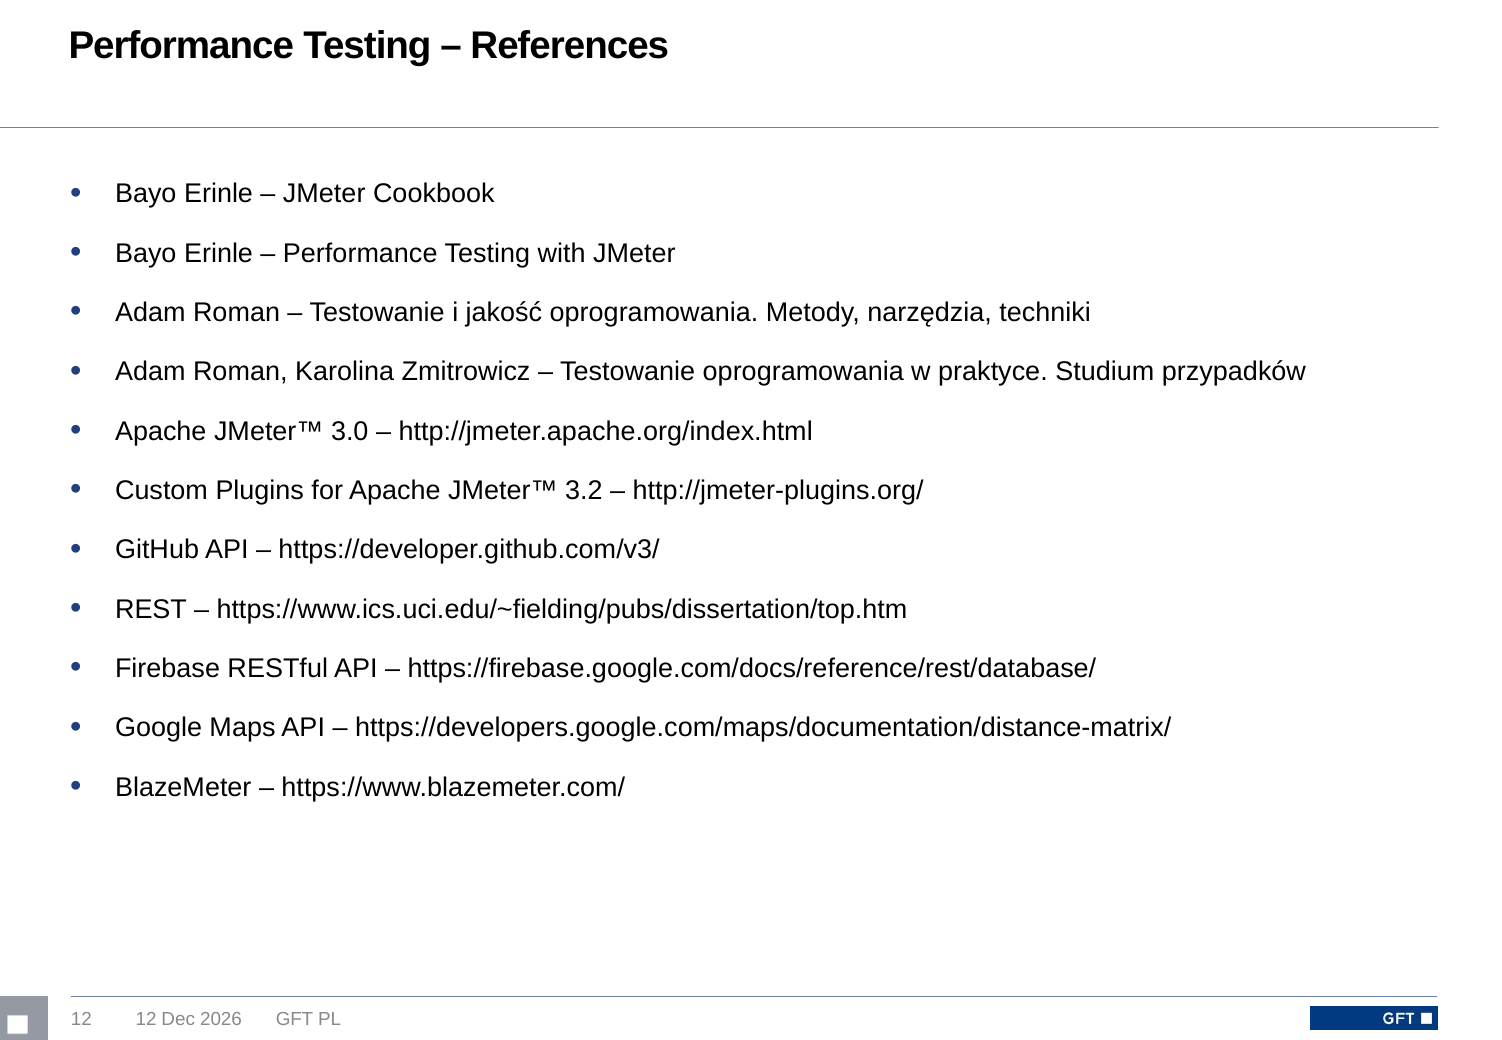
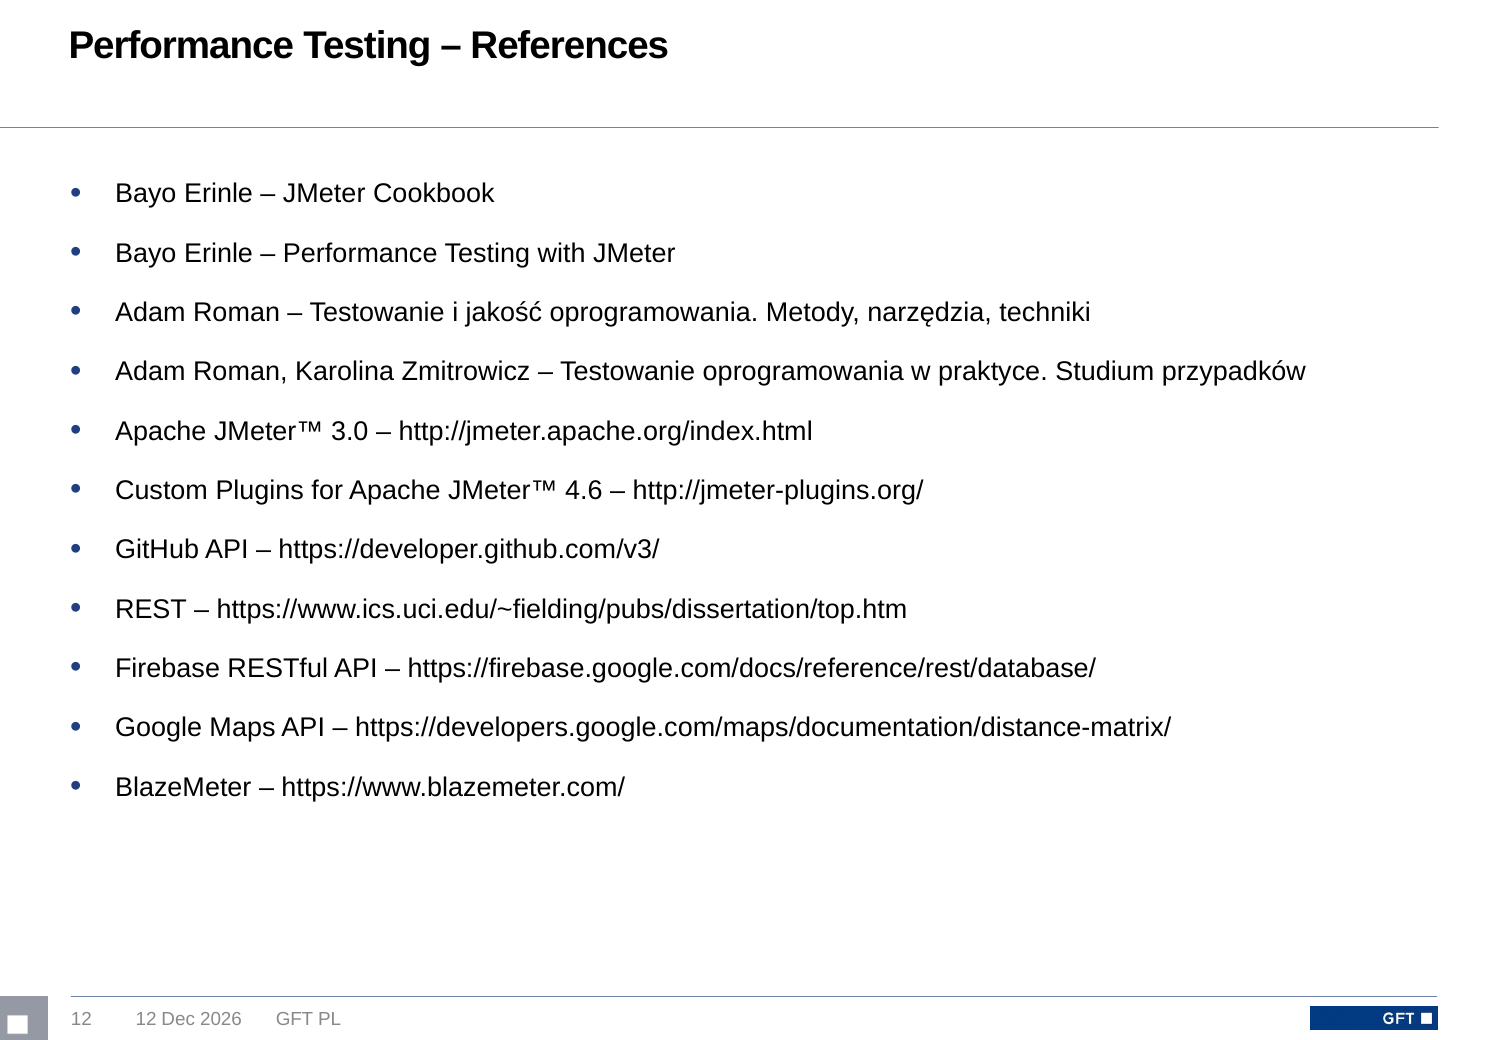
3.2: 3.2 -> 4.6
